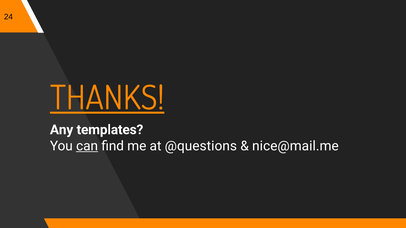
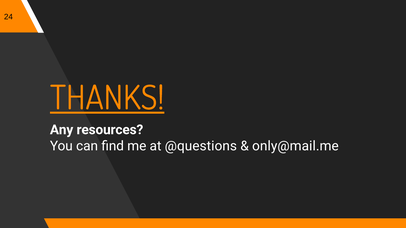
templates: templates -> resources
can underline: present -> none
nice@mail.me: nice@mail.me -> only@mail.me
